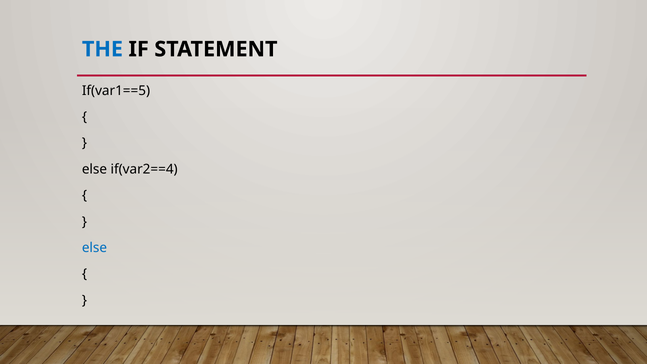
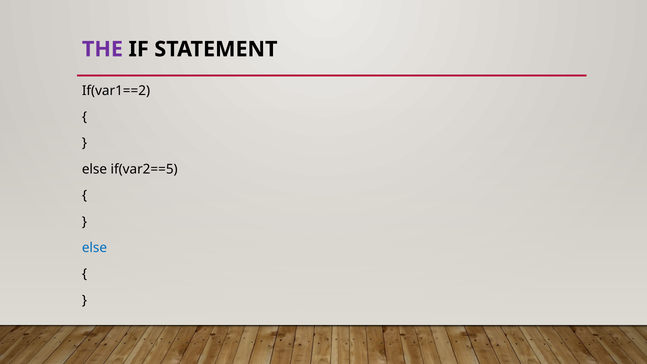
THE colour: blue -> purple
If(var1==5: If(var1==5 -> If(var1==2
if(var2==4: if(var2==4 -> if(var2==5
